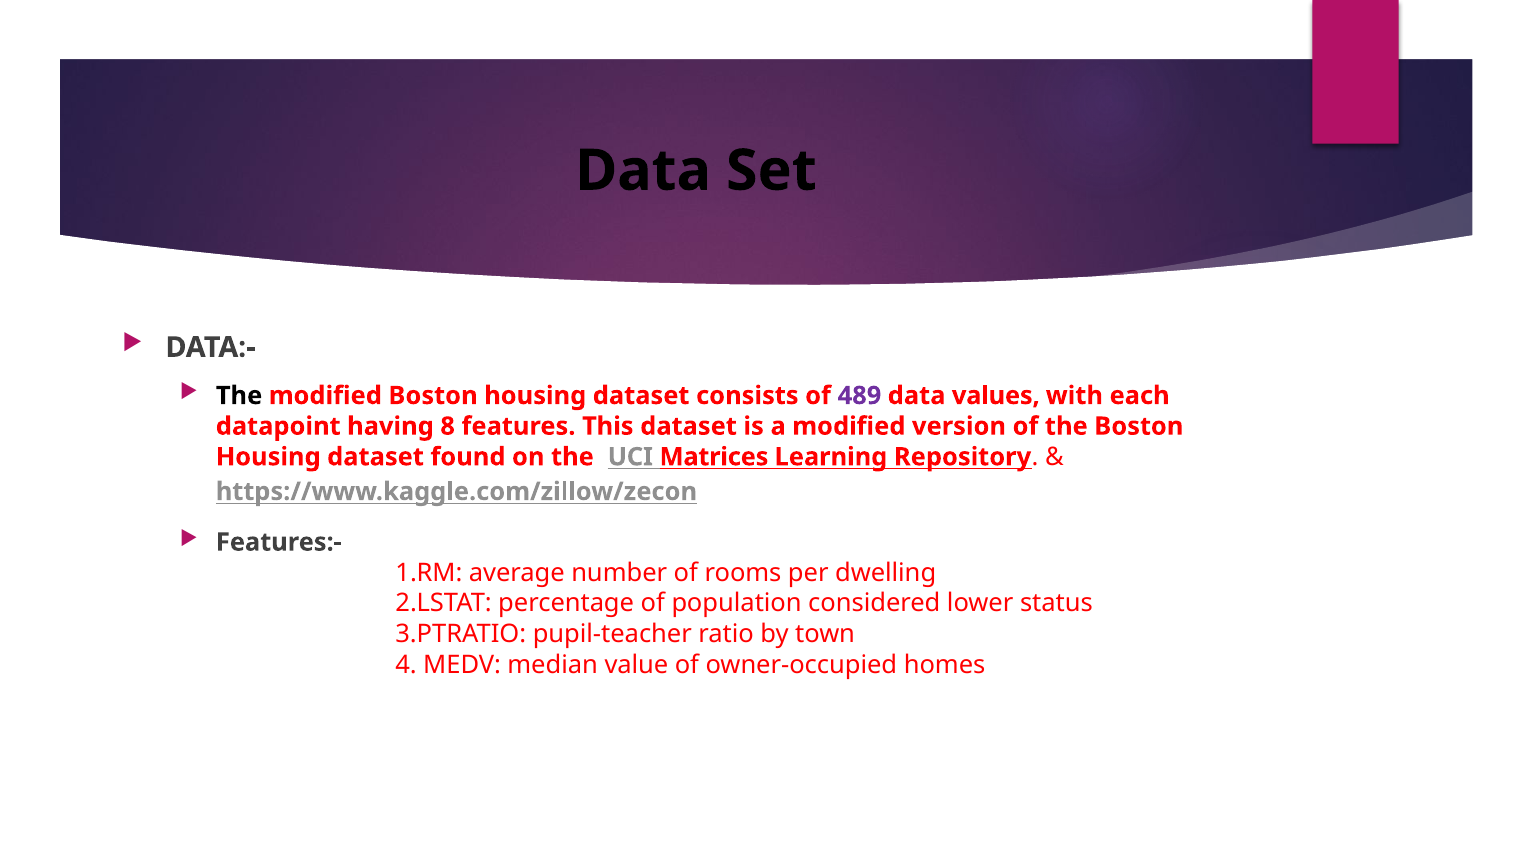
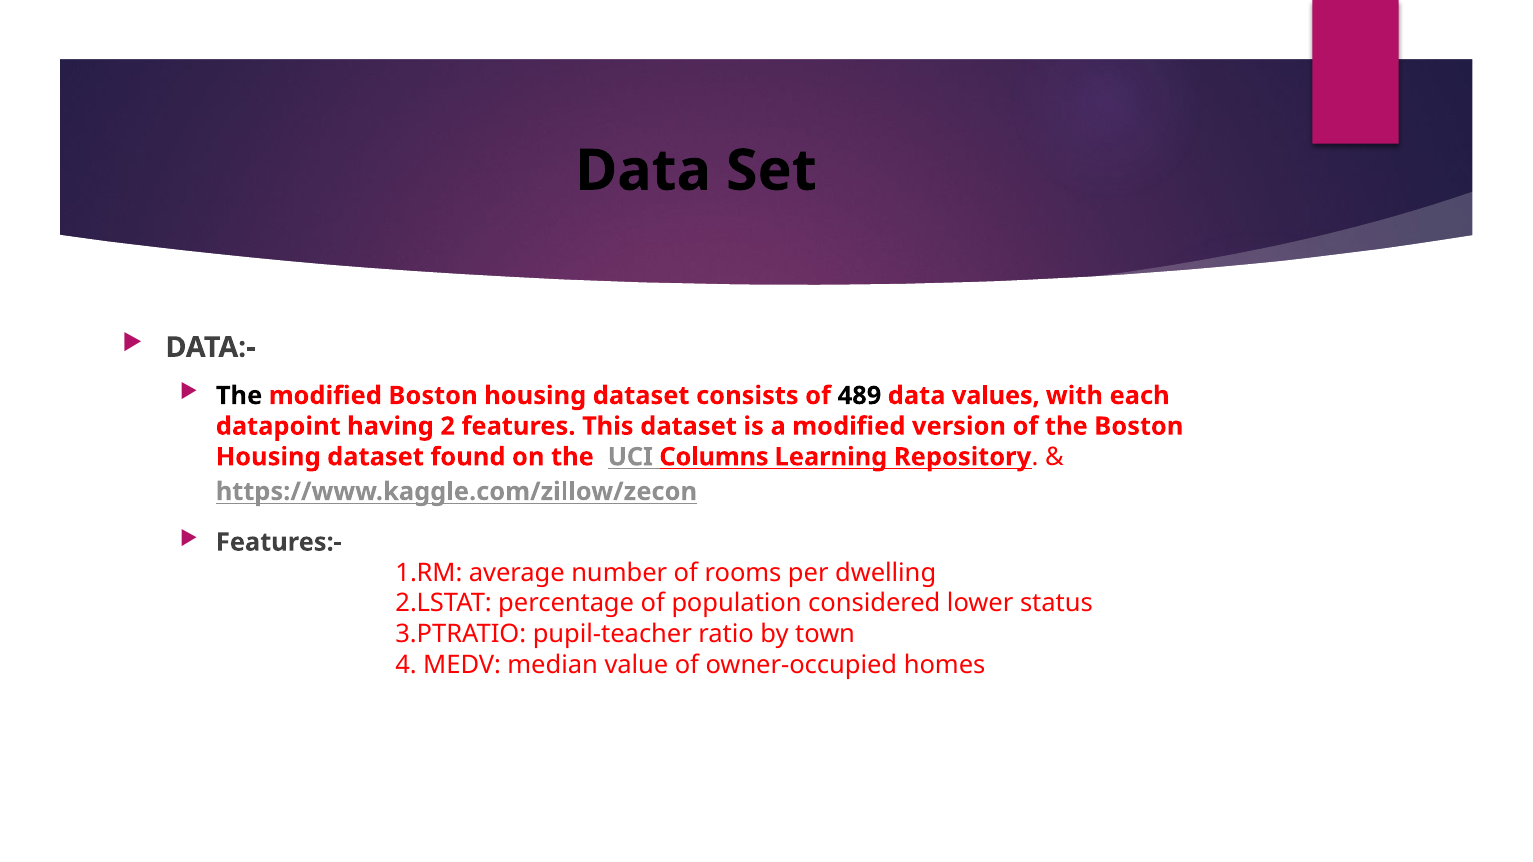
489 colour: purple -> black
8: 8 -> 2
Matrices: Matrices -> Columns
